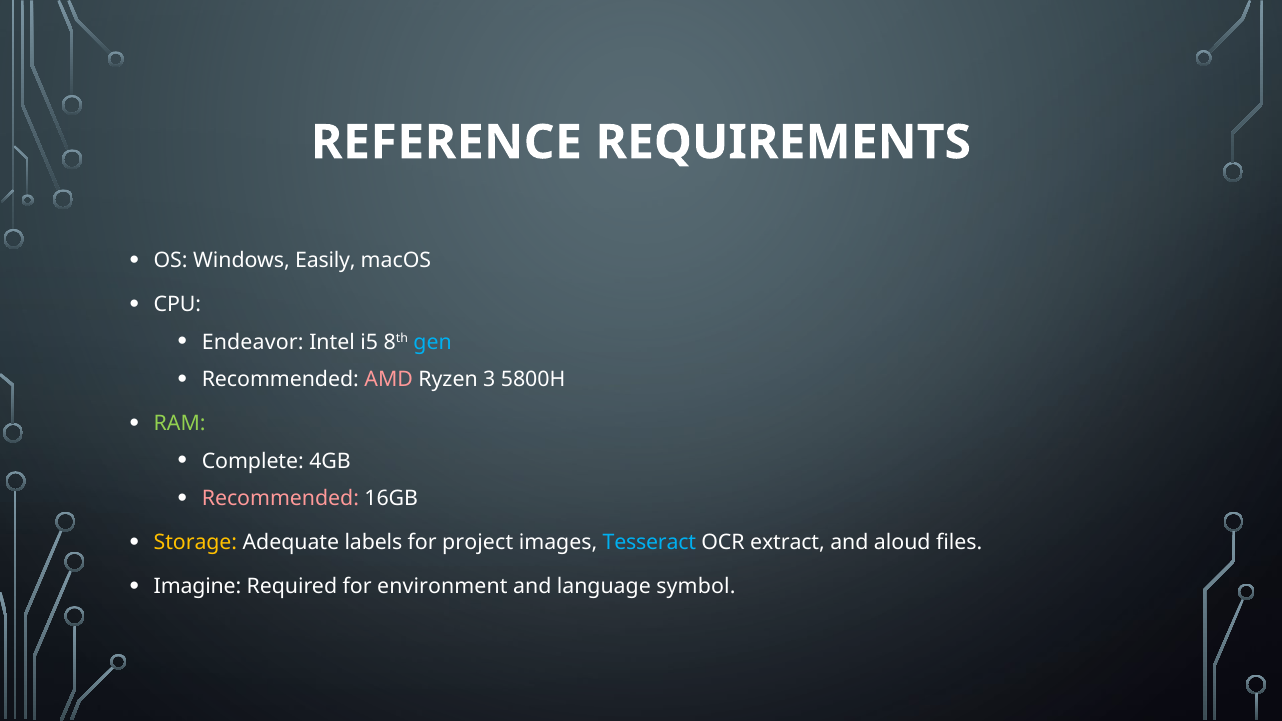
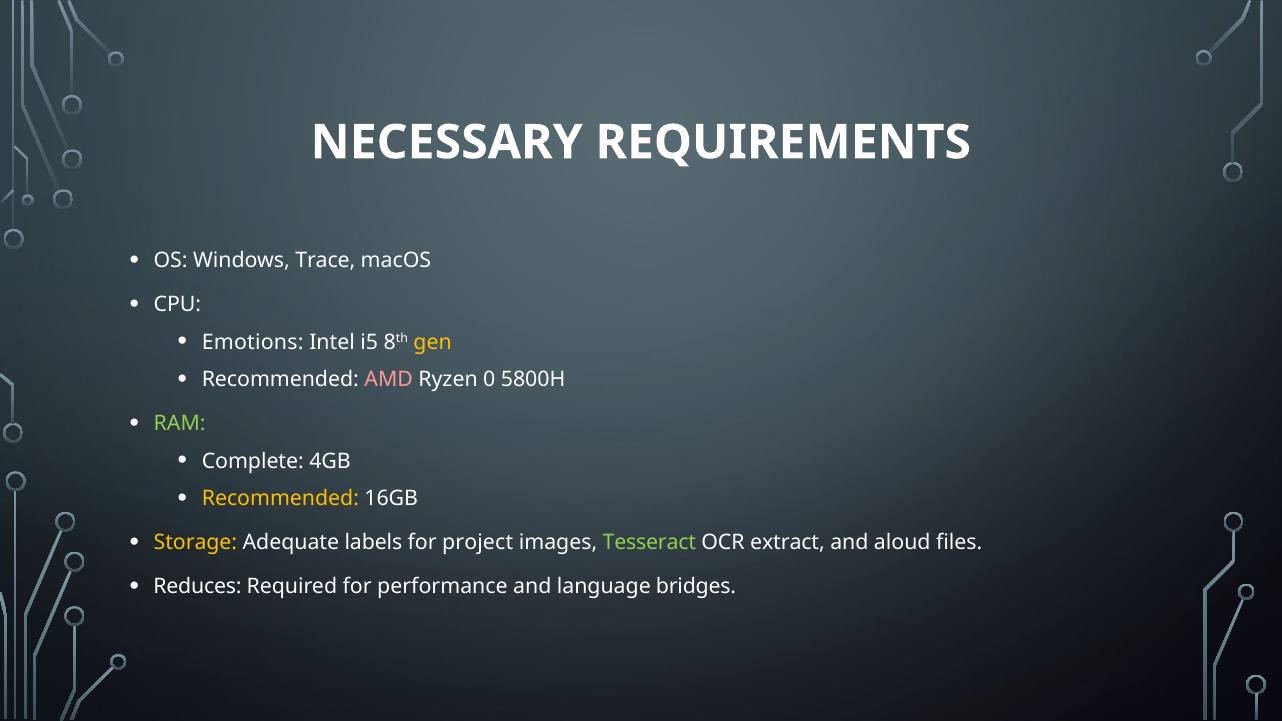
REFERENCE: REFERENCE -> NECESSARY
Easily: Easily -> Trace
Endeavor: Endeavor -> Emotions
gen colour: light blue -> yellow
3: 3 -> 0
Recommended at (280, 499) colour: pink -> yellow
Tesseract colour: light blue -> light green
Imagine: Imagine -> Reduces
environment: environment -> performance
symbol: symbol -> bridges
